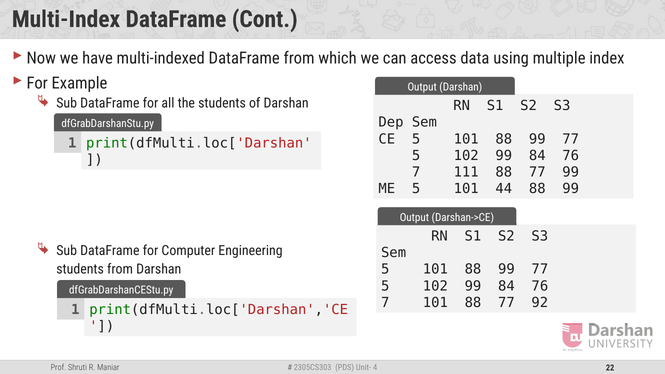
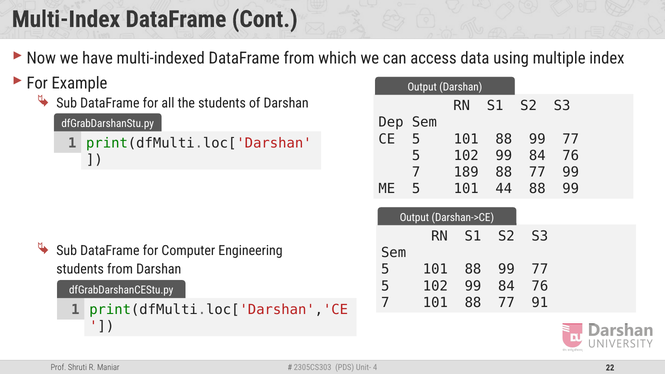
111: 111 -> 189
92: 92 -> 91
